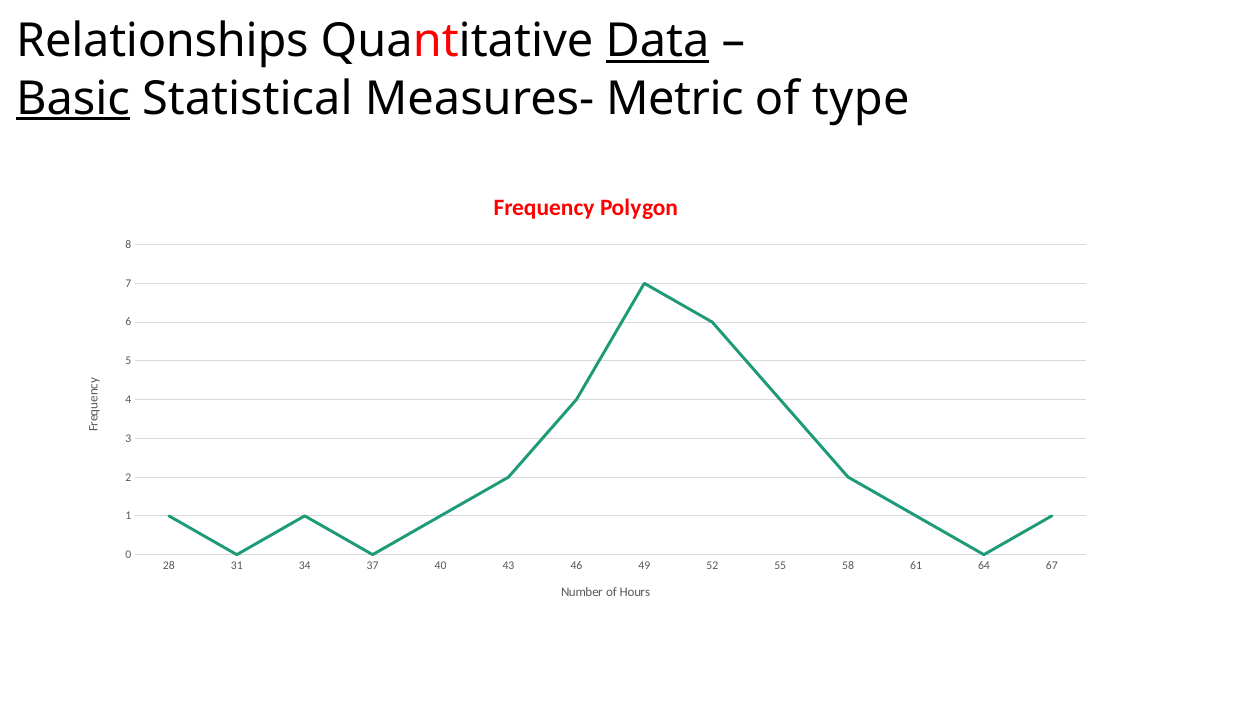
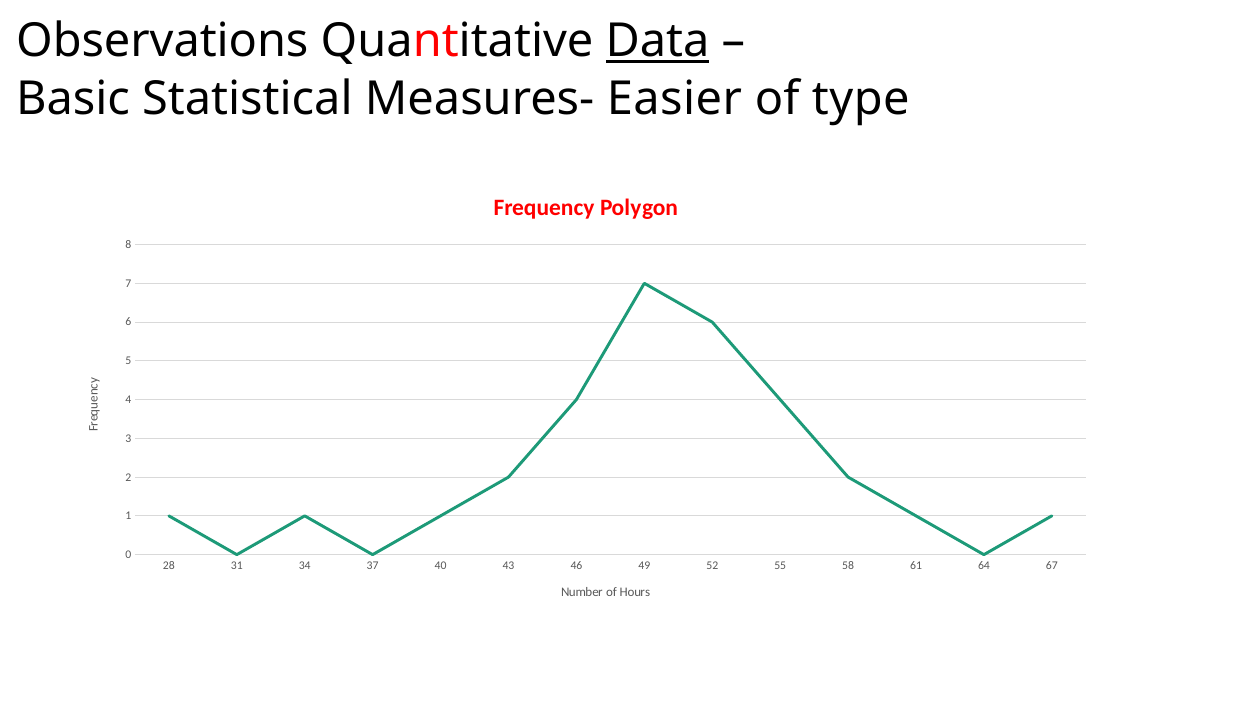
Relationships: Relationships -> Observations
Basic underline: present -> none
Metric: Metric -> Easier
